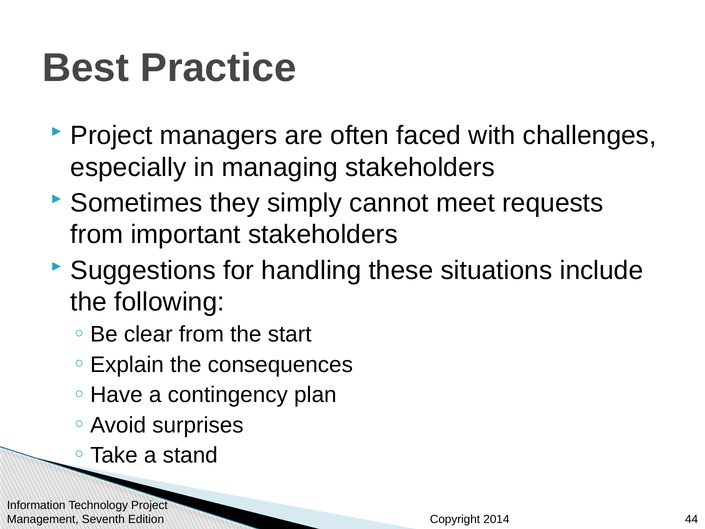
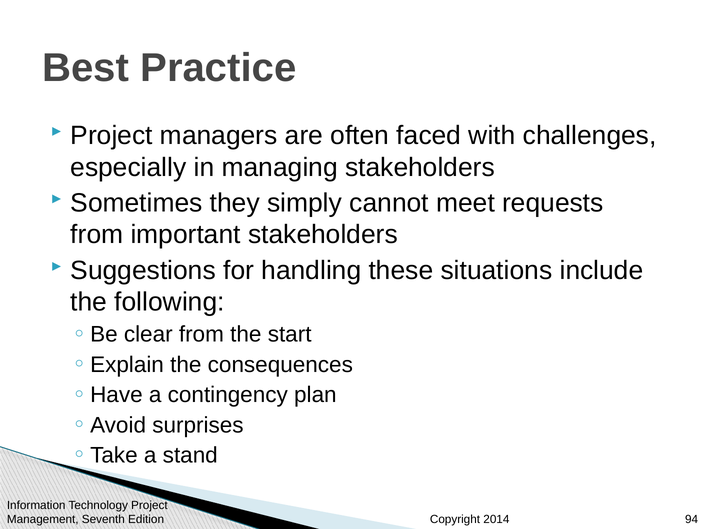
44: 44 -> 94
